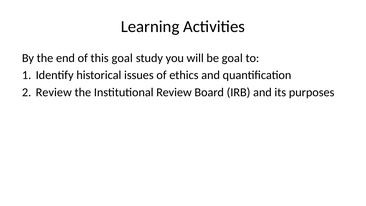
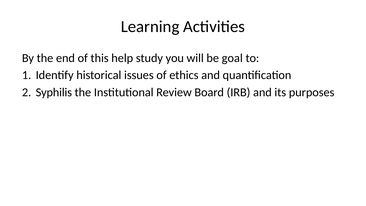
this goal: goal -> help
Review at (54, 92): Review -> Syphilis
